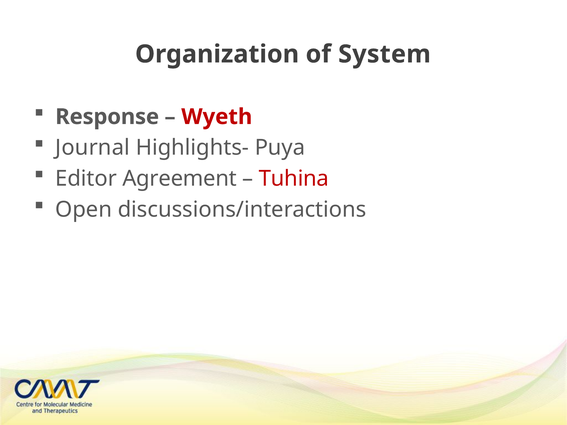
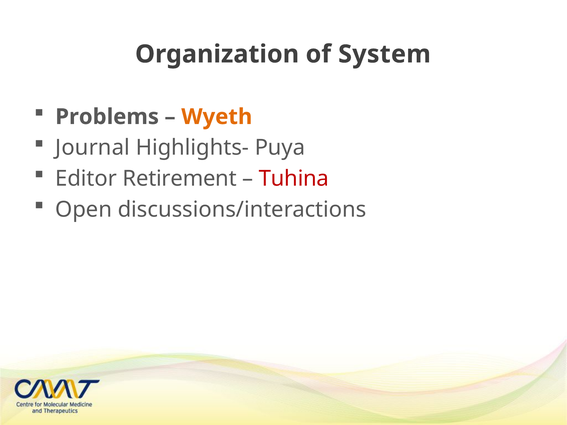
Response: Response -> Problems
Wyeth colour: red -> orange
Agreement: Agreement -> Retirement
